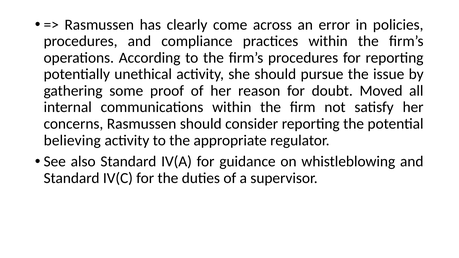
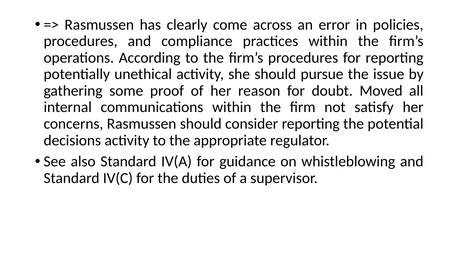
believing: believing -> decisions
